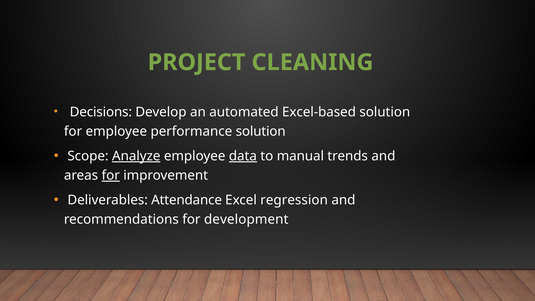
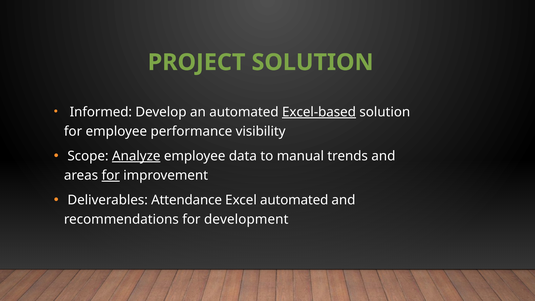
PROJECT CLEANING: CLEANING -> SOLUTION
Decisions: Decisions -> Informed
Excel-based underline: none -> present
performance solution: solution -> visibility
data underline: present -> none
Excel regression: regression -> automated
